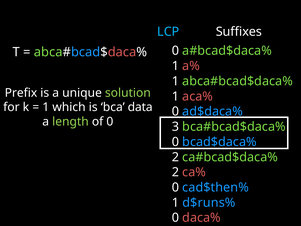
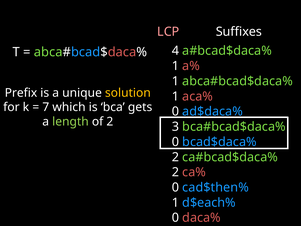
LCP colour: light blue -> pink
0 at (175, 51): 0 -> 4
solution colour: light green -> yellow
1 at (46, 107): 1 -> 7
data: data -> gets
of 0: 0 -> 2
d$runs%: d$runs% -> d$each%
